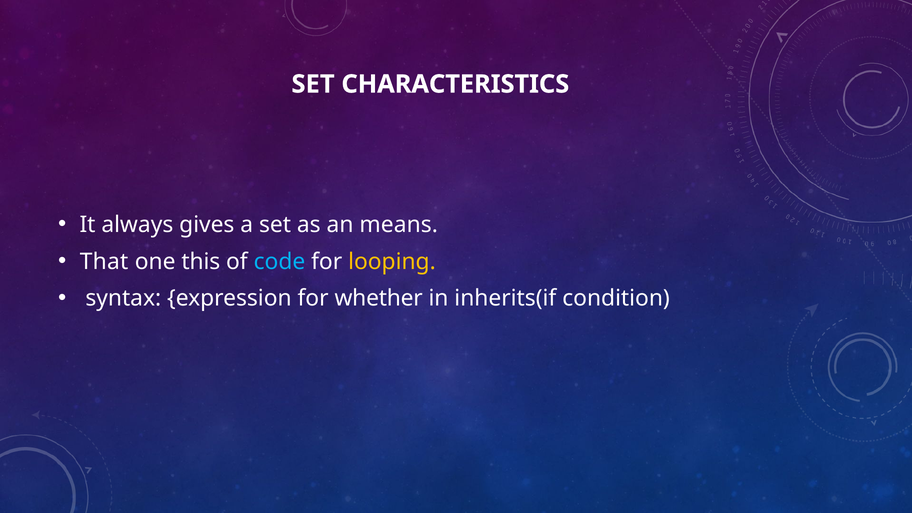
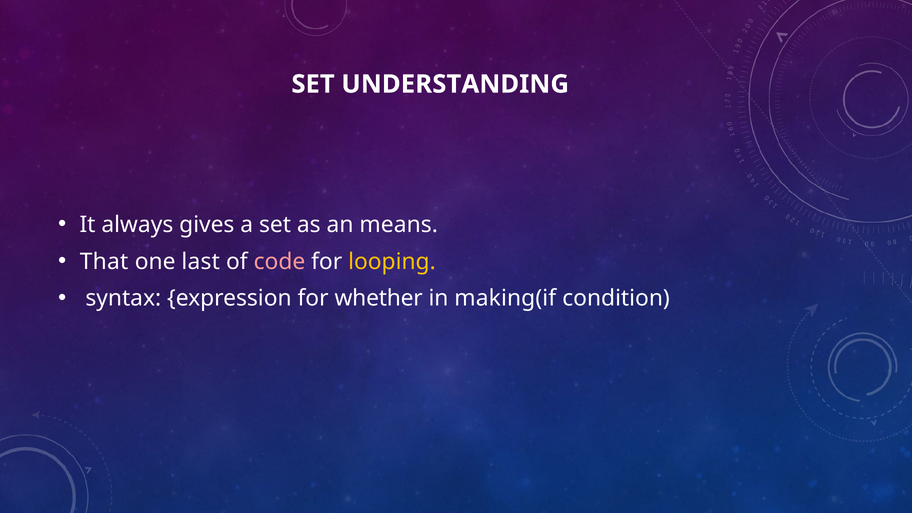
CHARACTERISTICS: CHARACTERISTICS -> UNDERSTANDING
this: this -> last
code colour: light blue -> pink
inherits(if: inherits(if -> making(if
